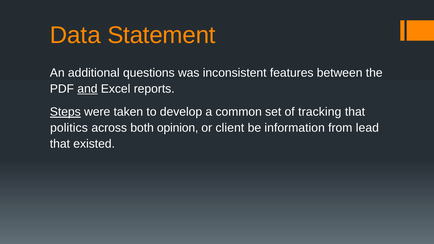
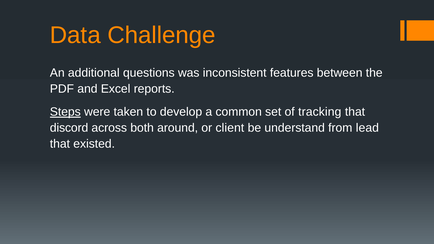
Statement: Statement -> Challenge
and underline: present -> none
politics: politics -> discord
opinion: opinion -> around
information: information -> understand
